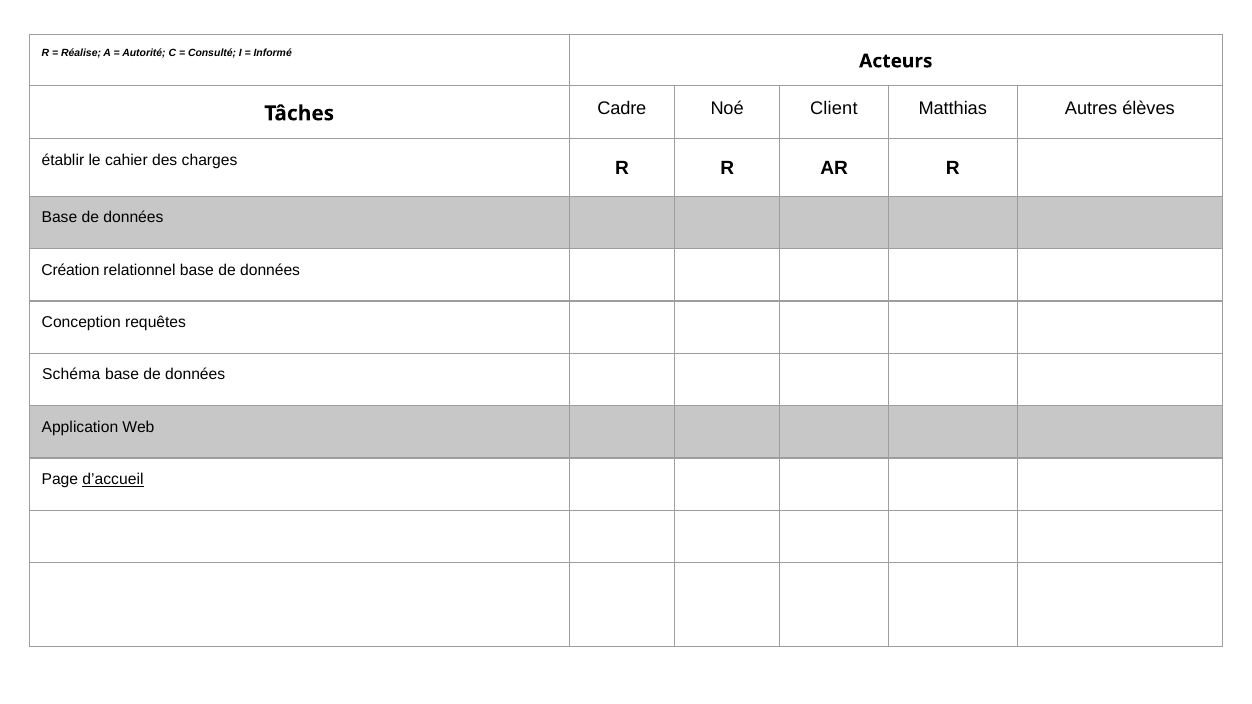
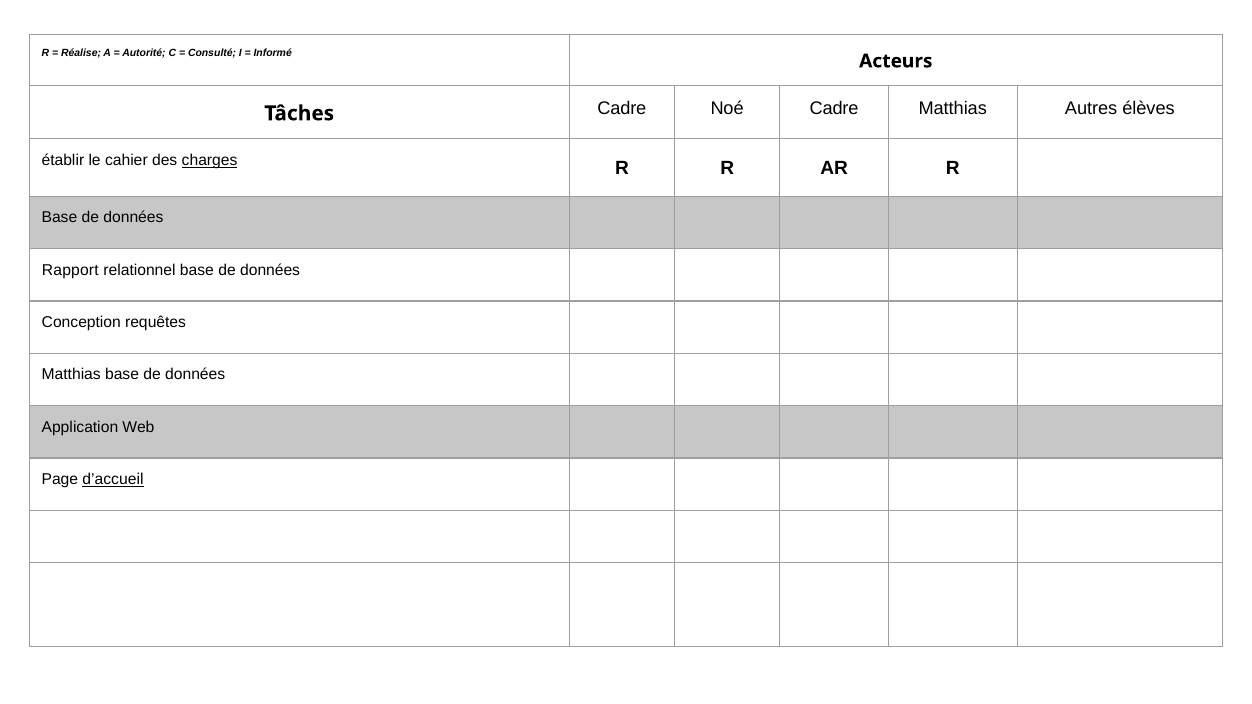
Noé Client: Client -> Cadre
charges underline: none -> present
Création: Création -> Rapport
Schéma at (71, 375): Schéma -> Matthias
